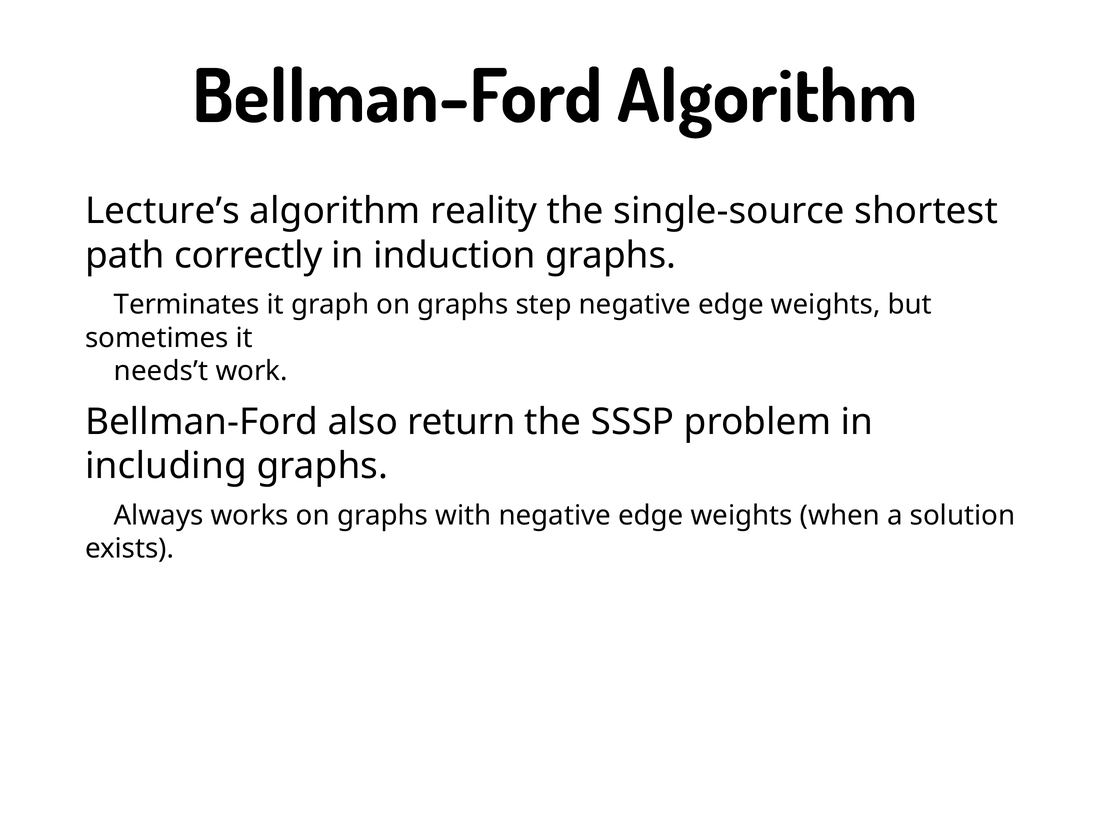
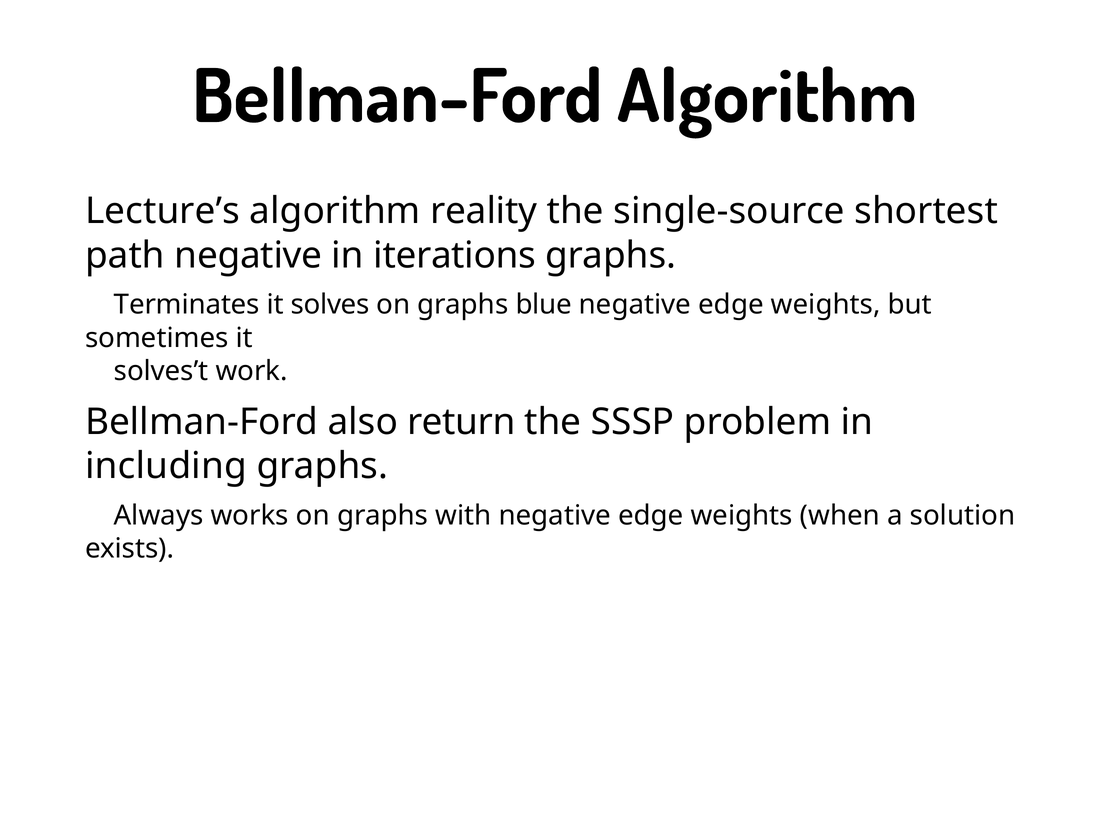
path correctly: correctly -> negative
induction: induction -> iterations
graph: graph -> solves
step: step -> blue
needs’t: needs’t -> solves’t
